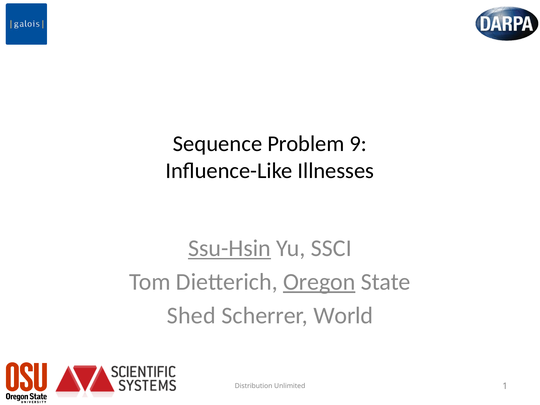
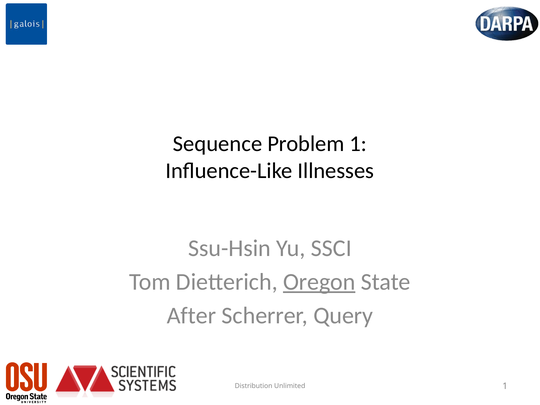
Problem 9: 9 -> 1
Ssu-Hsin underline: present -> none
Shed: Shed -> After
World: World -> Query
